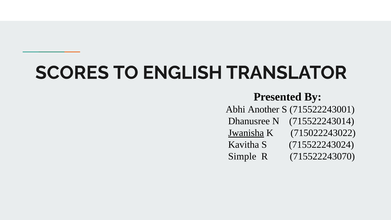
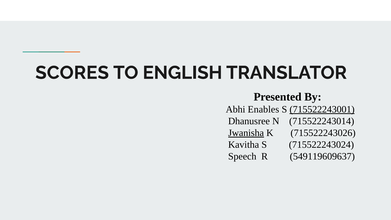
Another: Another -> Enables
715522243001 underline: none -> present
715022243022: 715022243022 -> 715522243026
Simple: Simple -> Speech
715522243070: 715522243070 -> 549119609637
